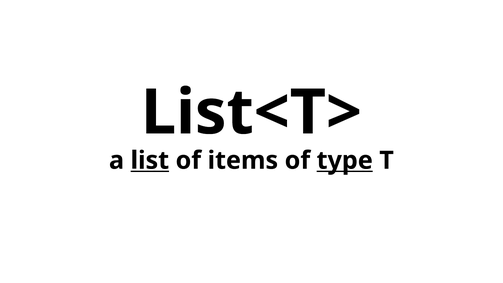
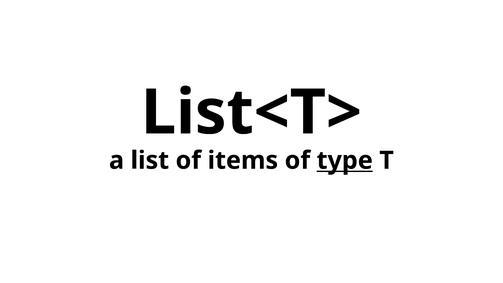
list underline: present -> none
